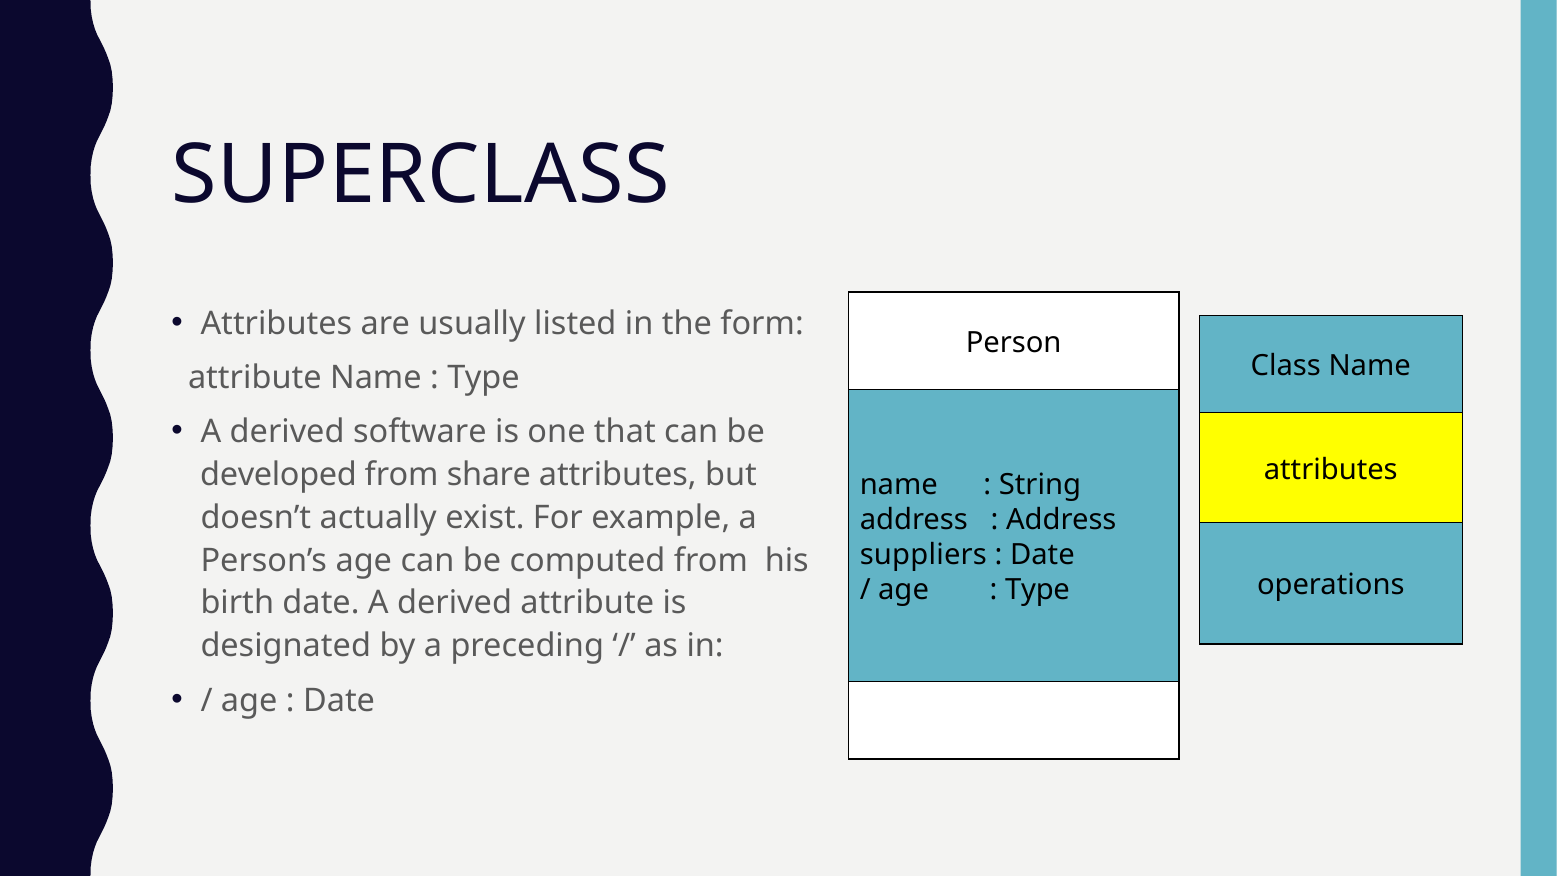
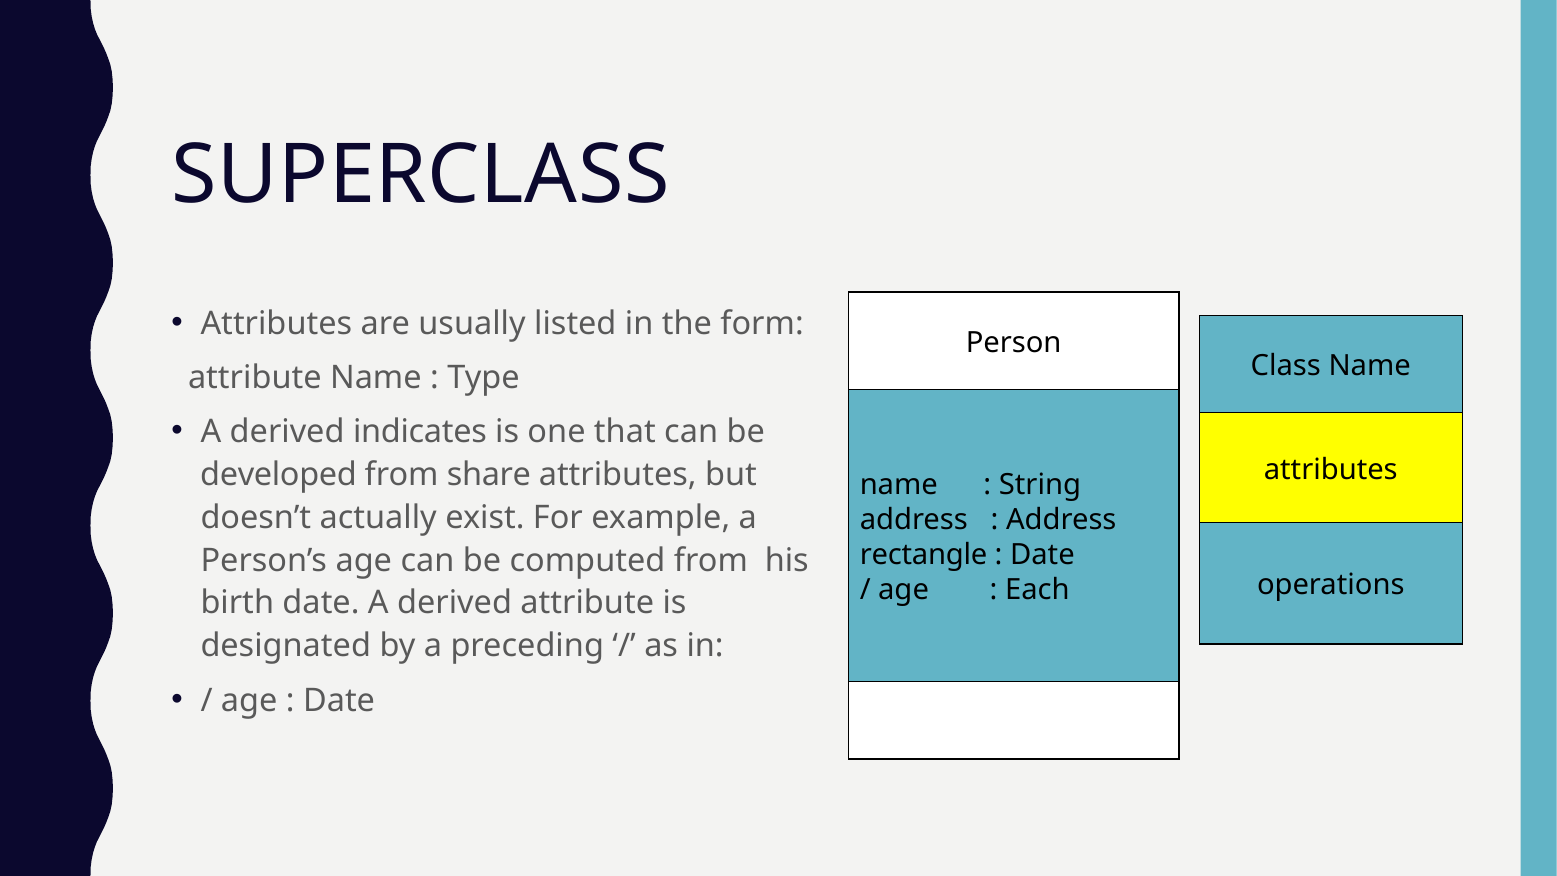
software: software -> indicates
suppliers: suppliers -> rectangle
Type at (1038, 590): Type -> Each
